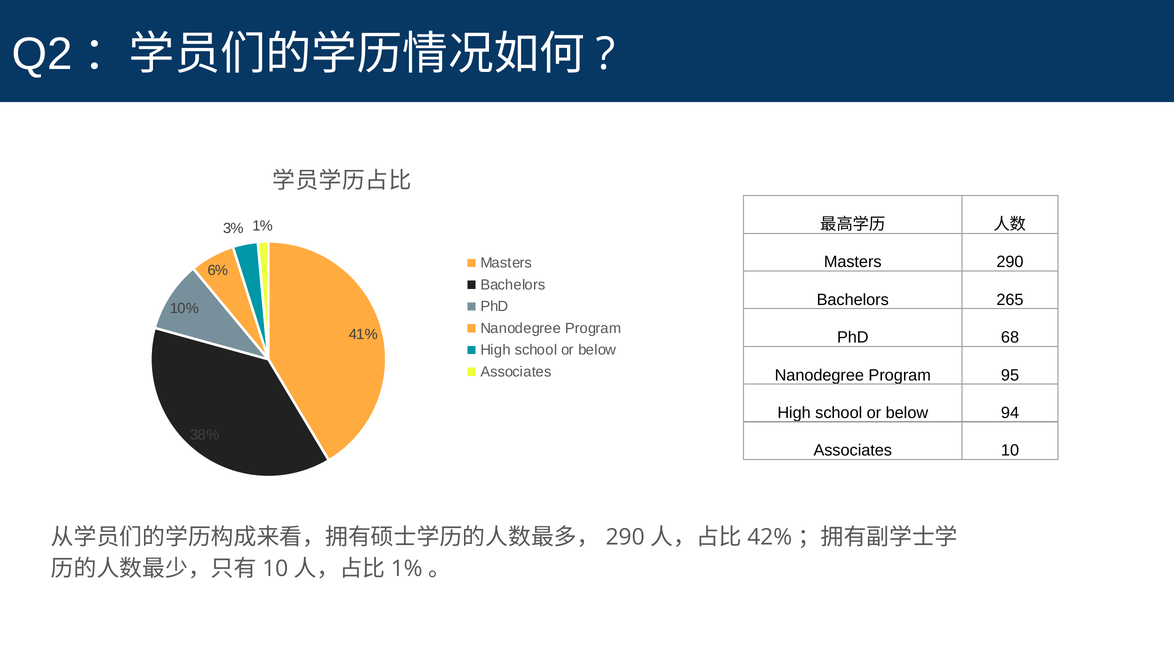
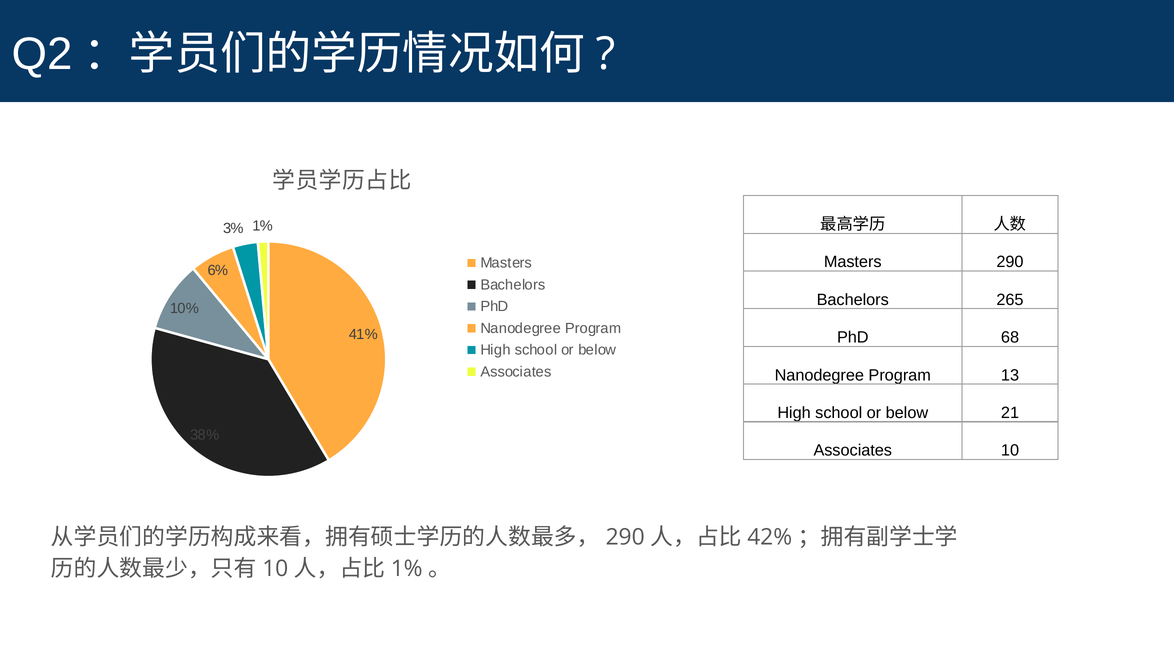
95: 95 -> 13
94: 94 -> 21
